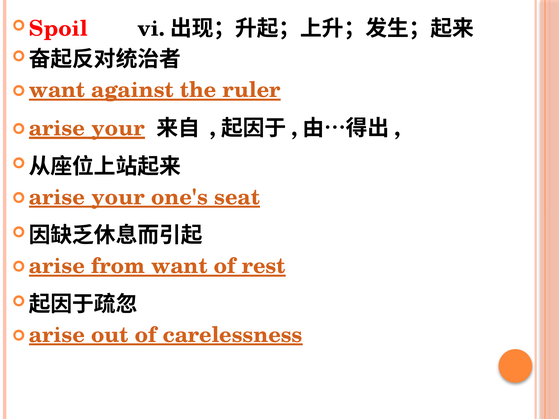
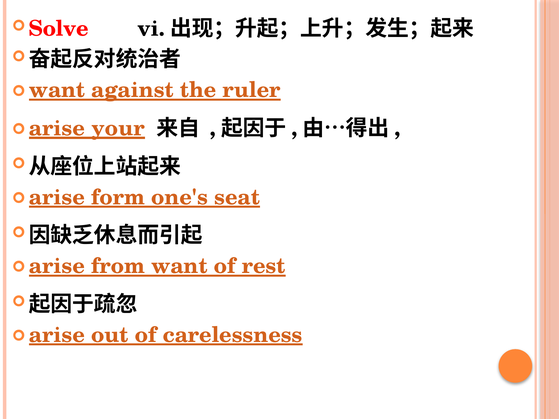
Spoil: Spoil -> Solve
your at (118, 197): your -> form
